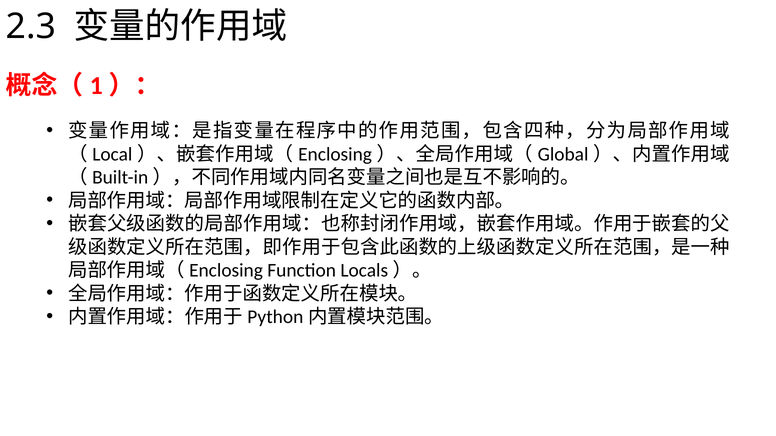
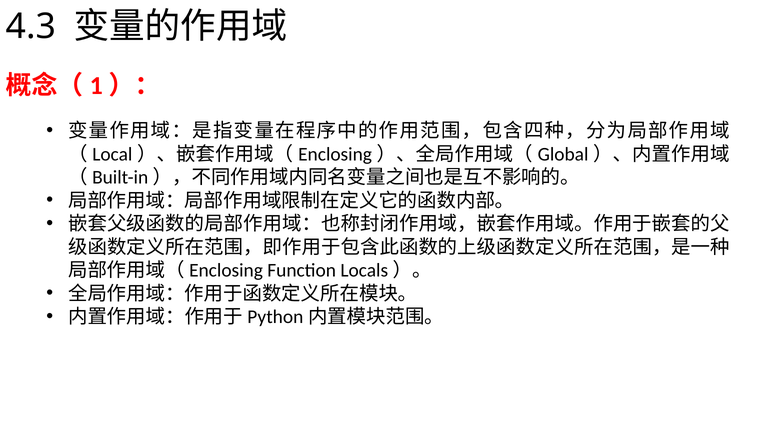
2.3: 2.3 -> 4.3
